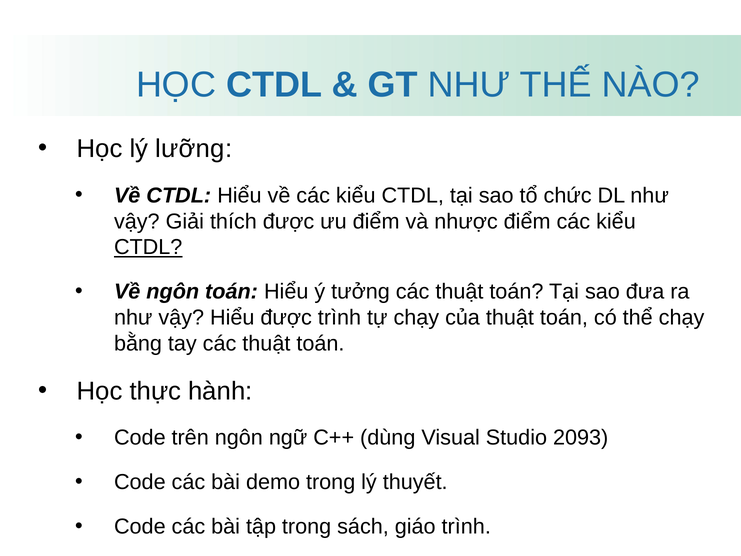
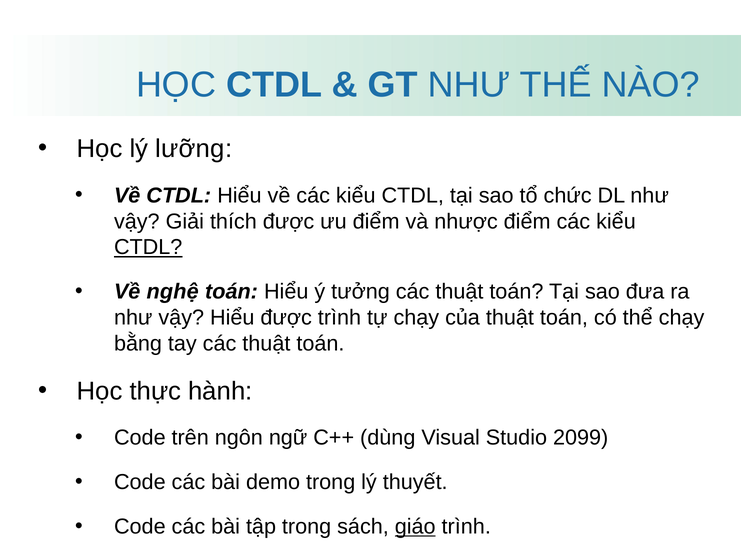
Về ngôn: ngôn -> nghệ
2093: 2093 -> 2099
giáo underline: none -> present
